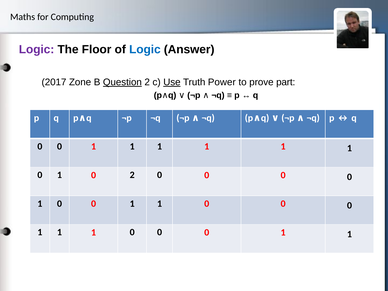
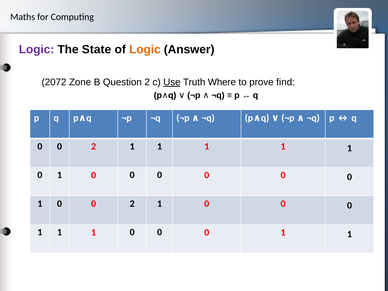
Floor: Floor -> State
Logic at (145, 49) colour: blue -> orange
2017: 2017 -> 2072
Question underline: present -> none
Power: Power -> Where
part: part -> find
1 at (94, 146): 1 -> 2
2 at (132, 175): 2 -> 0
1 0 0 1: 1 -> 2
